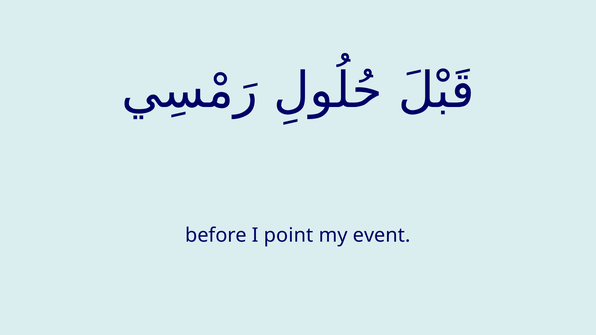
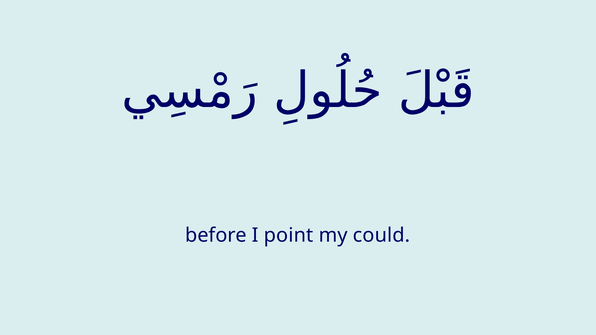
event: event -> could
